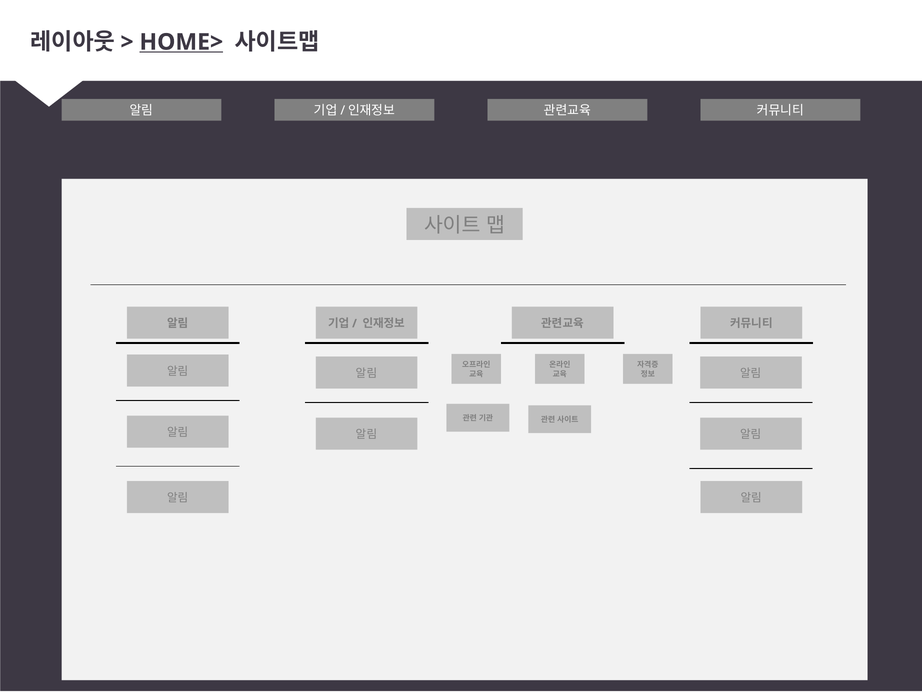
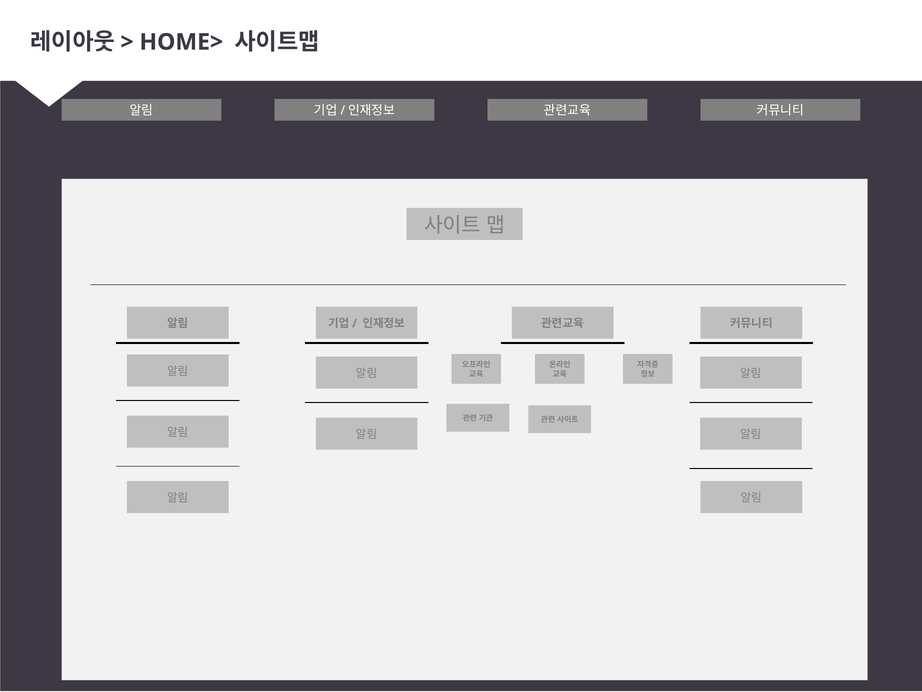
HOME> underline: present -> none
